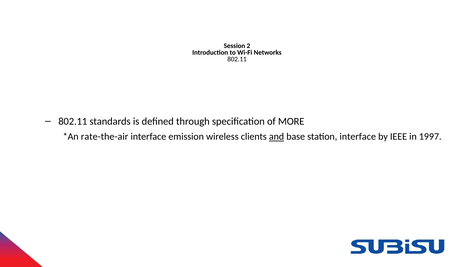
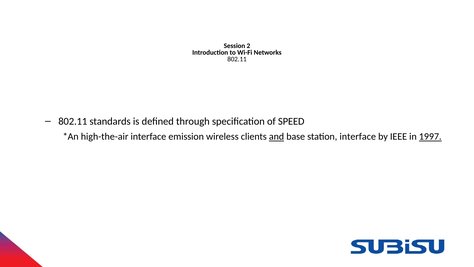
MORE: MORE -> SPEED
rate-the-air: rate-the-air -> high-the-air
1997 underline: none -> present
